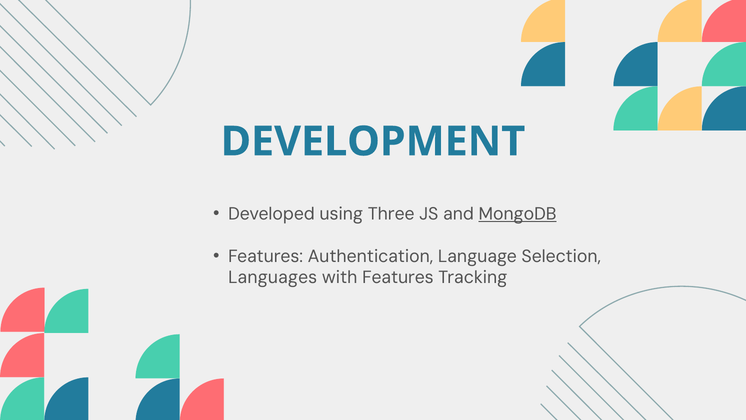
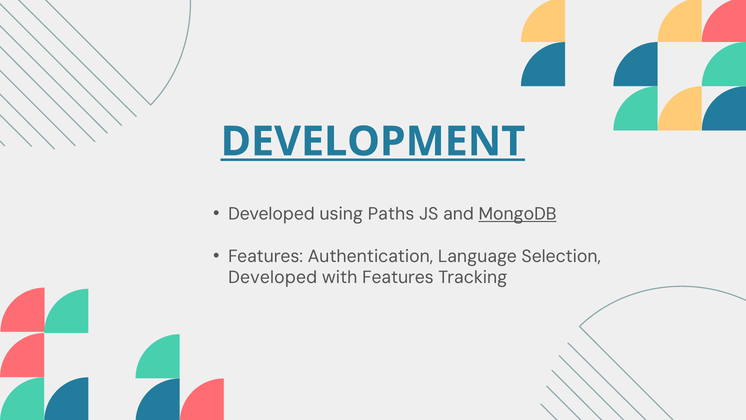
DEVELOPMENT underline: none -> present
Three: Three -> Paths
Languages at (273, 277): Languages -> Developed
